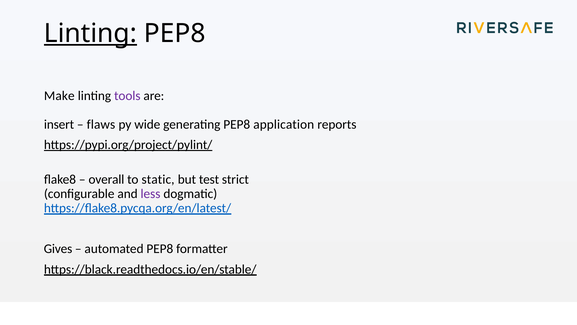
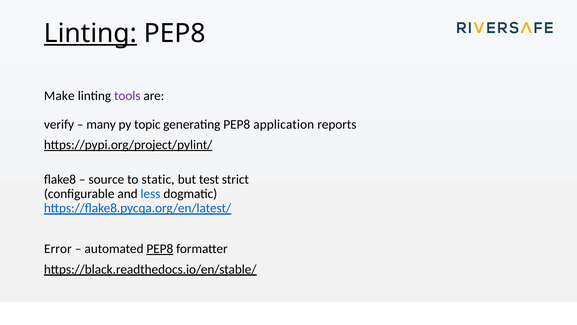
insert: insert -> verify
flaws: flaws -> many
wide: wide -> topic
overall: overall -> source
less colour: purple -> blue
Gives: Gives -> Error
PEP8 at (160, 249) underline: none -> present
